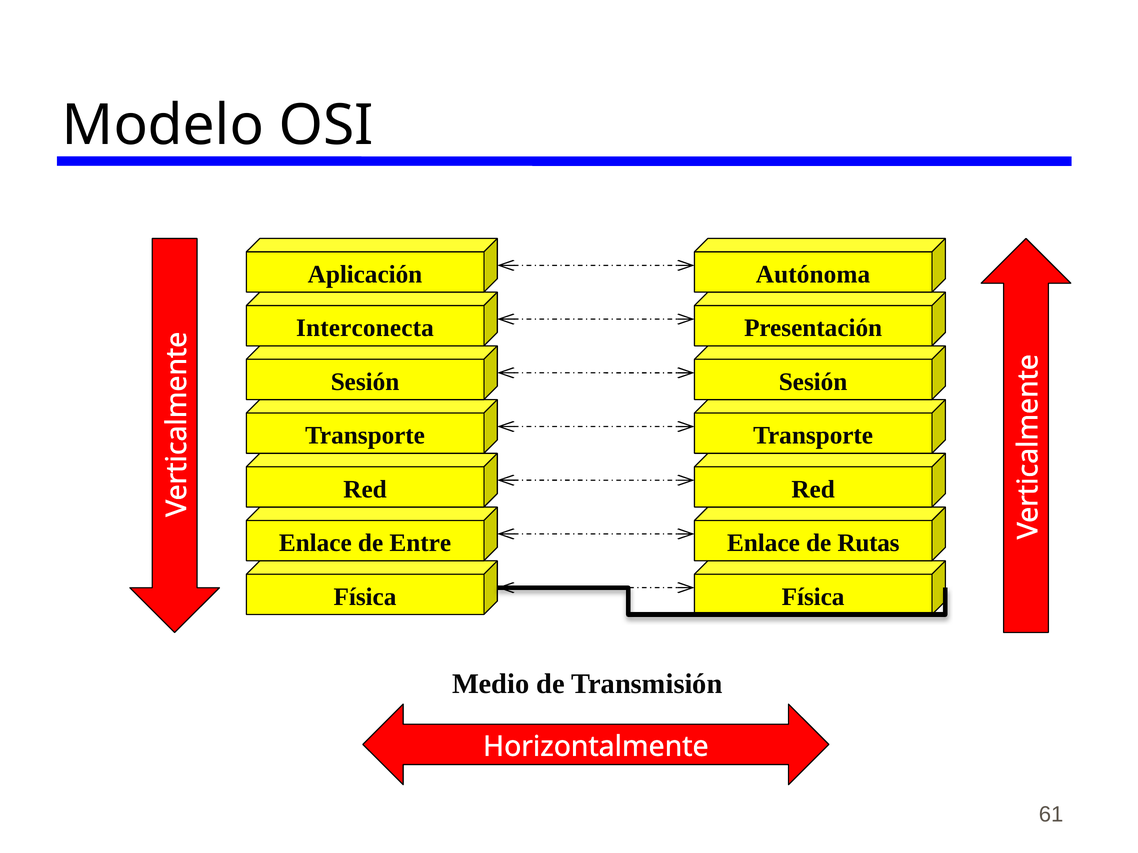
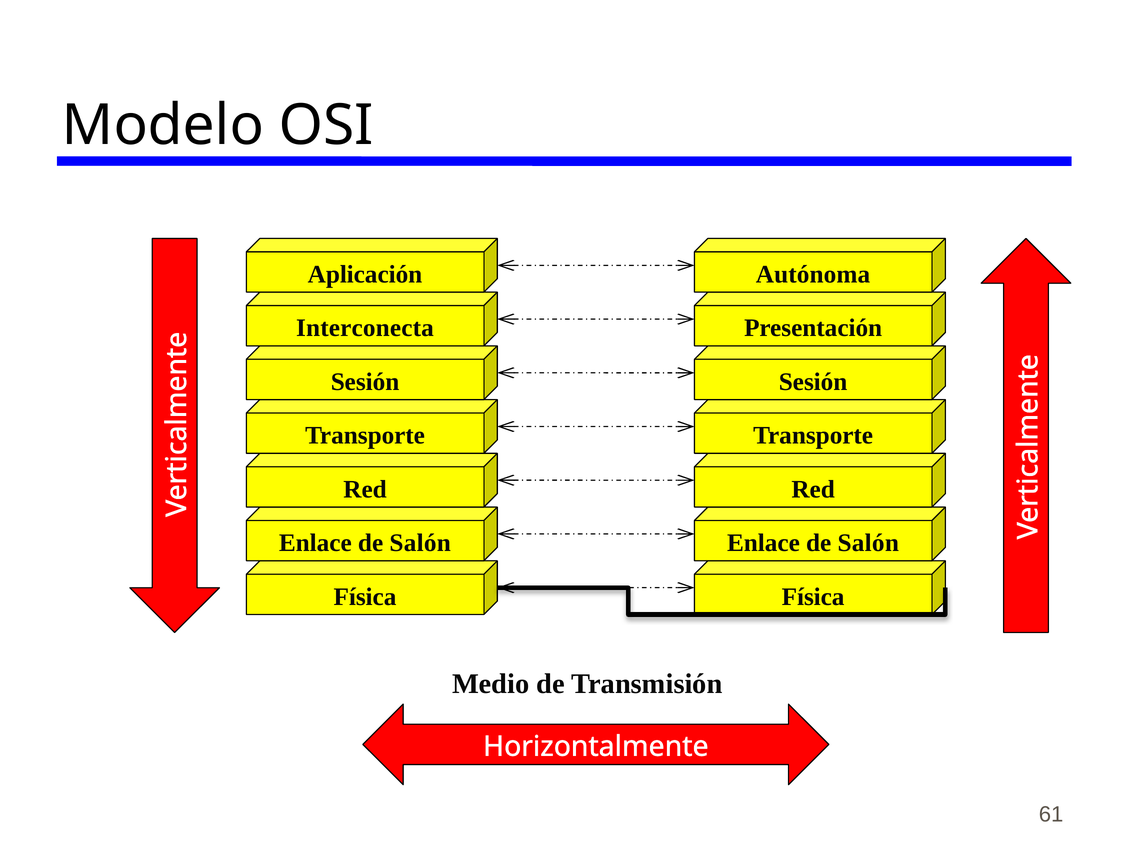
Entre at (420, 543): Entre -> Salón
Rutas at (868, 543): Rutas -> Salón
